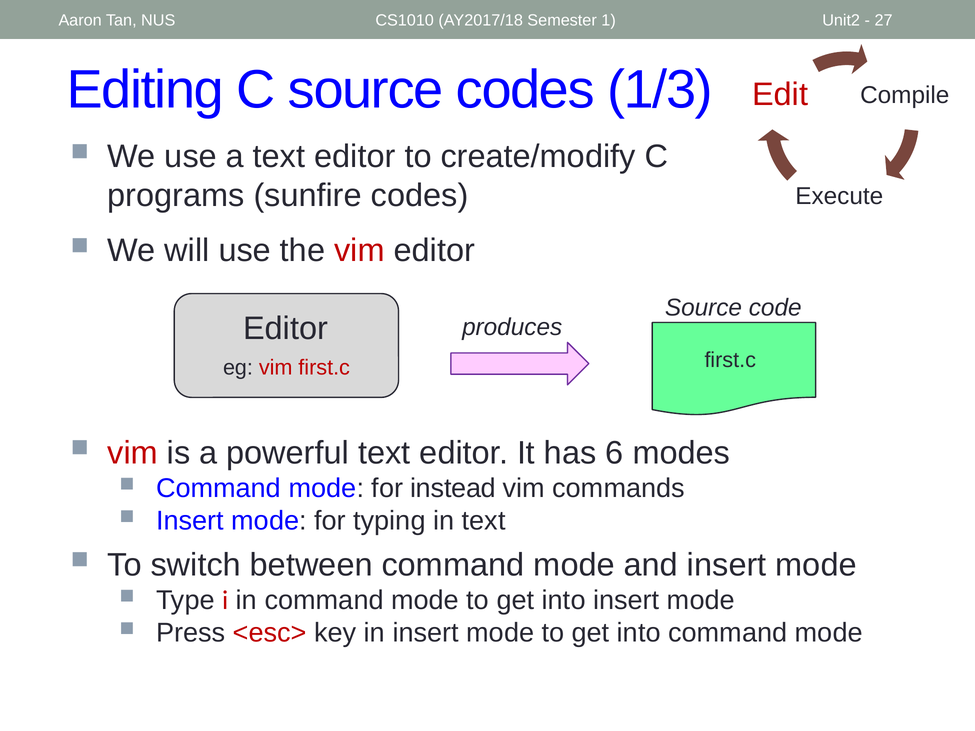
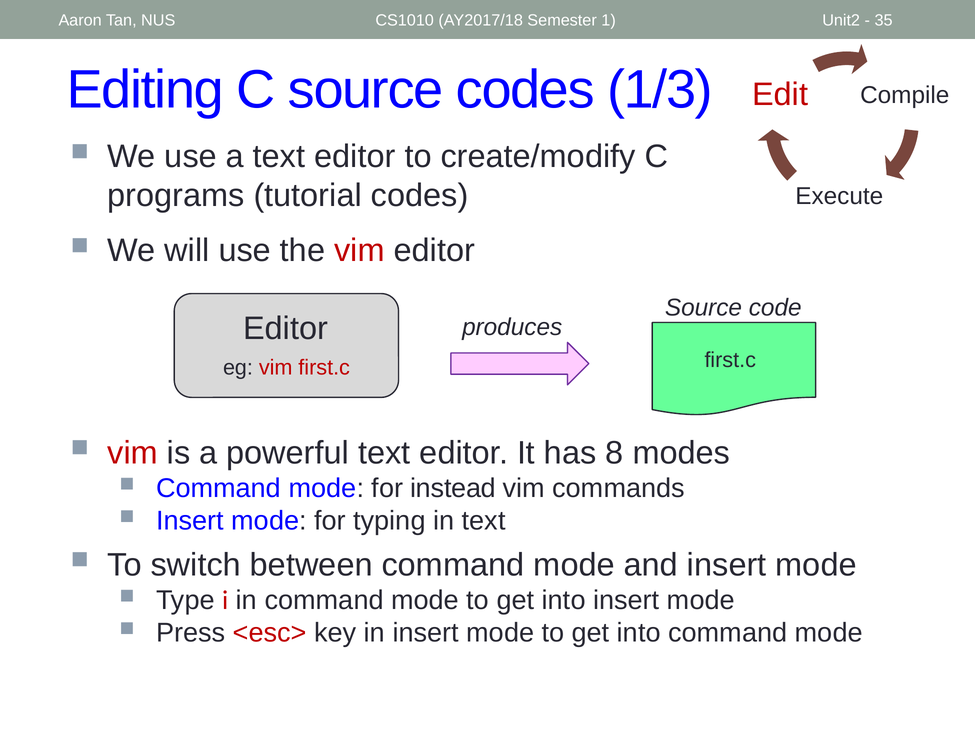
27: 27 -> 35
sunfire: sunfire -> tutorial
6: 6 -> 8
